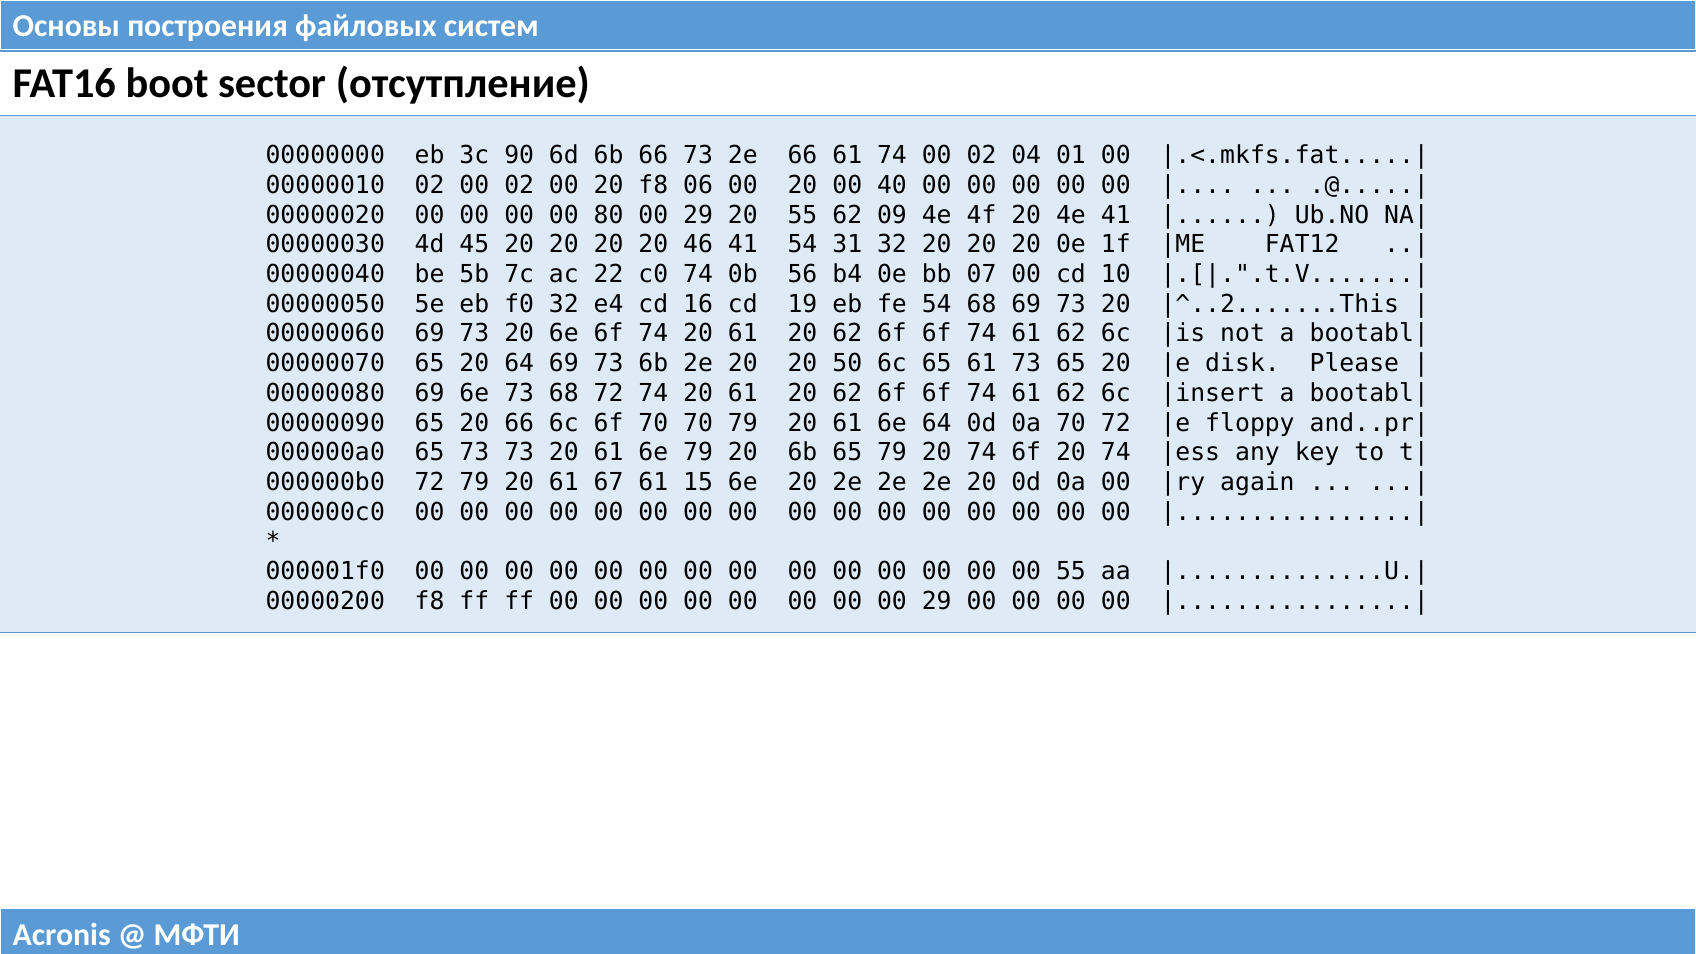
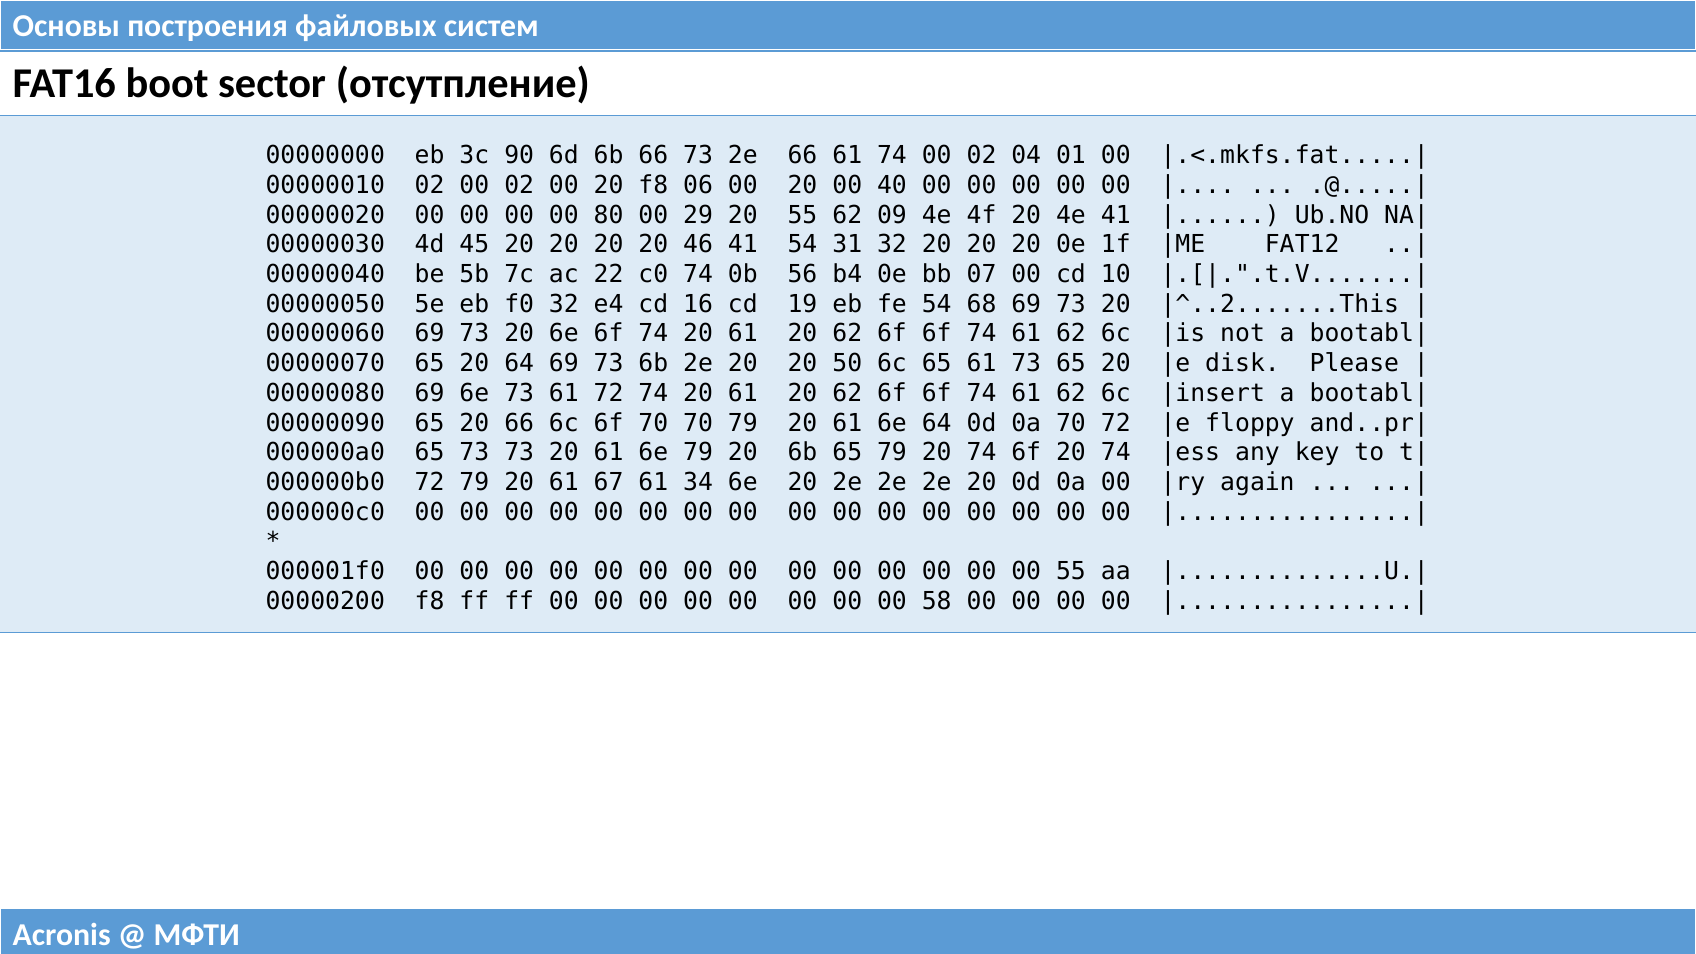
73 68: 68 -> 61
15: 15 -> 34
00 00 29: 29 -> 58
